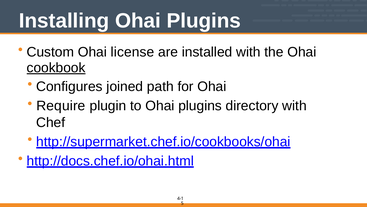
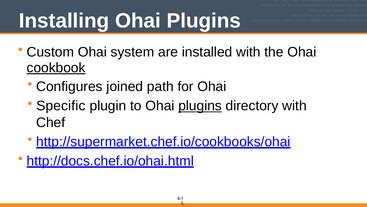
license: license -> system
Require: Require -> Specific
plugins at (200, 106) underline: none -> present
